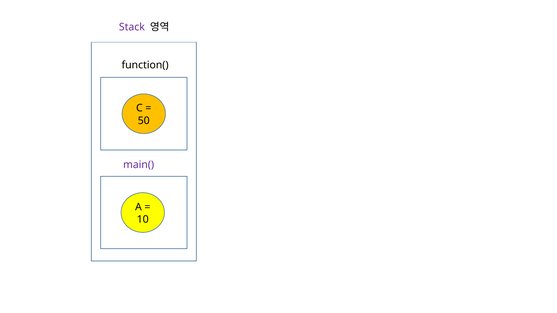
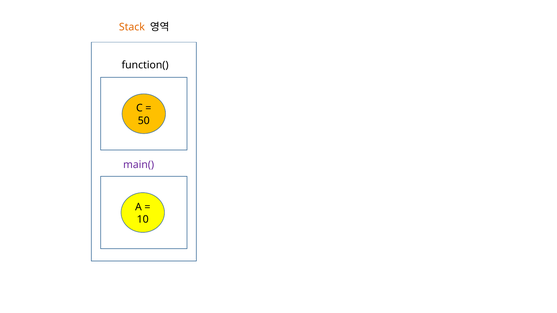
Stack colour: purple -> orange
